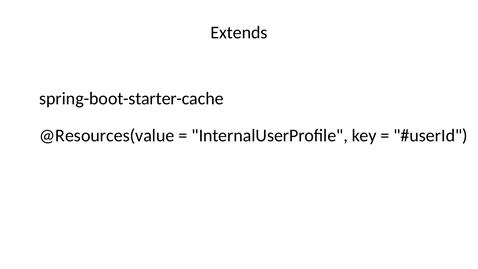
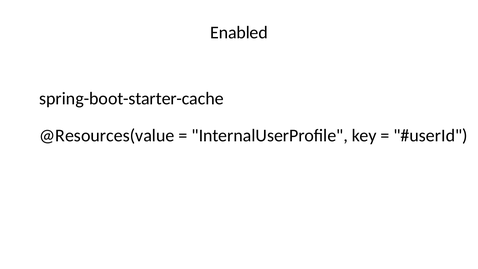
Extends: Extends -> Enabled
